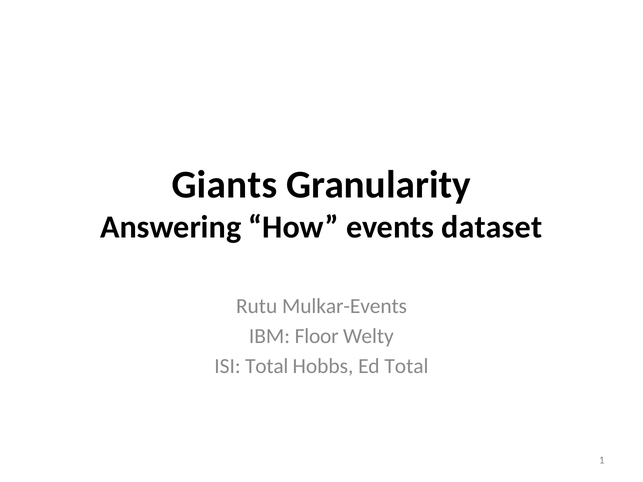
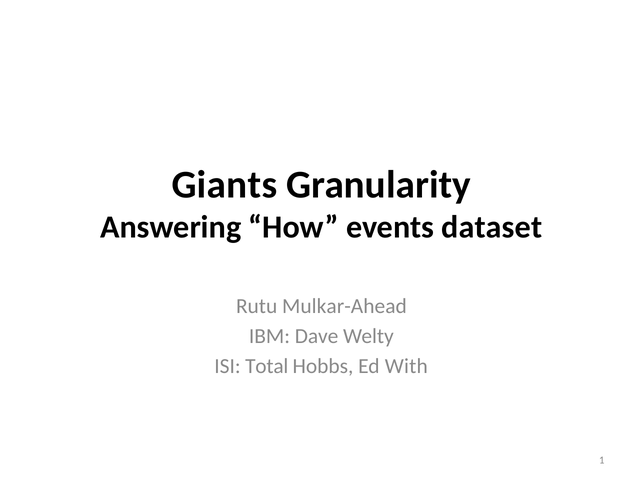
Mulkar-Events: Mulkar-Events -> Mulkar-Ahead
Floor: Floor -> Dave
Ed Total: Total -> With
